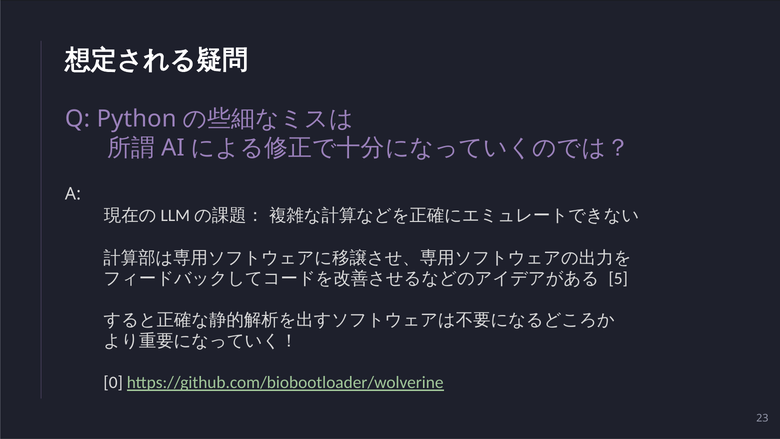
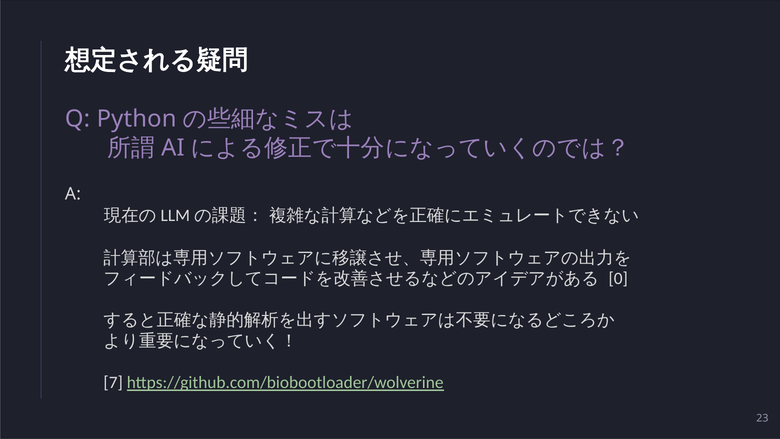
5: 5 -> 0
0: 0 -> 7
